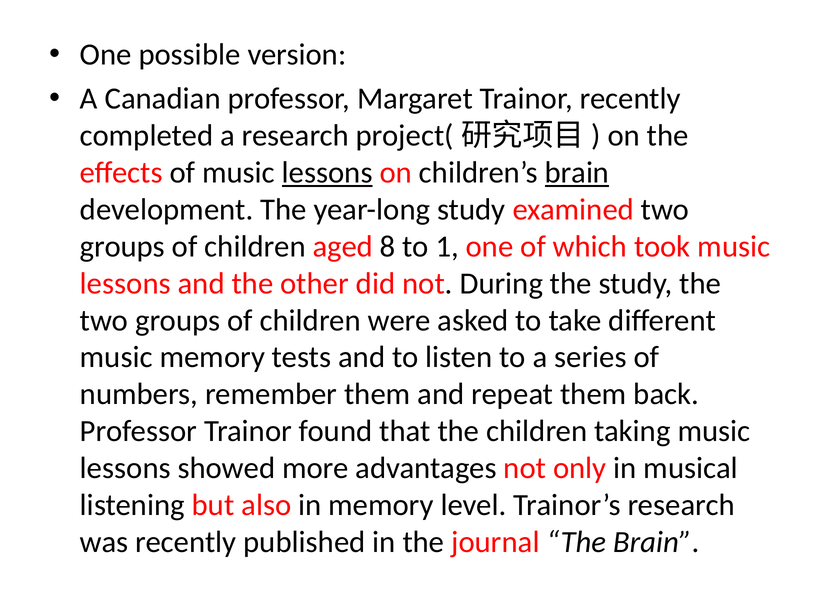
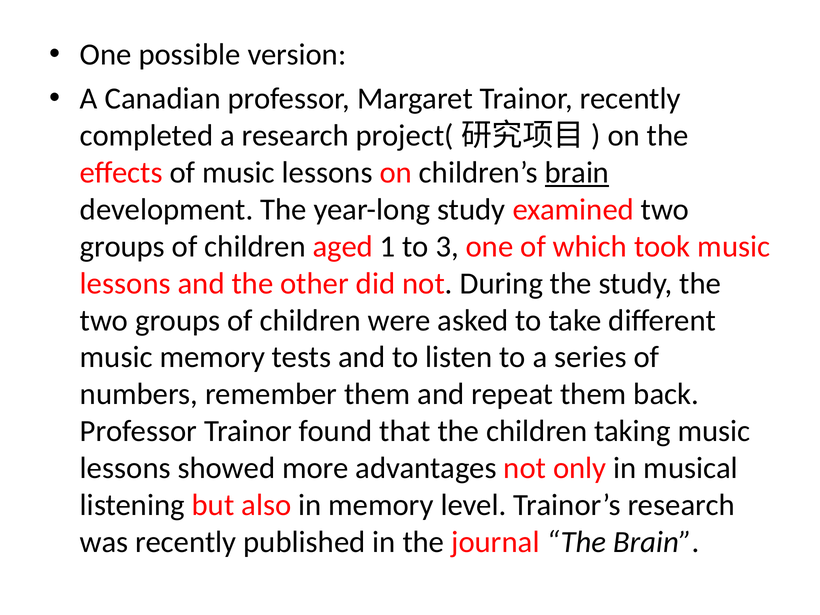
lessons at (327, 173) underline: present -> none
8: 8 -> 1
1: 1 -> 3
